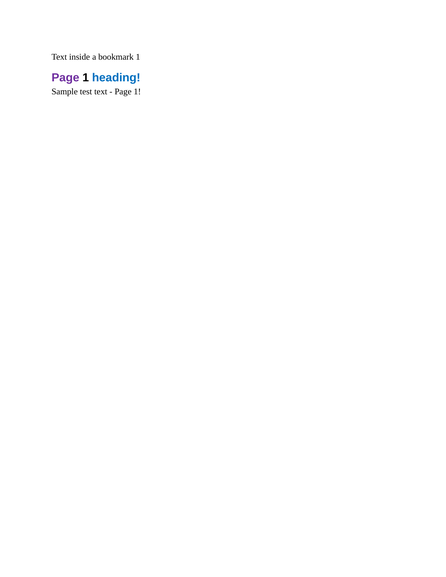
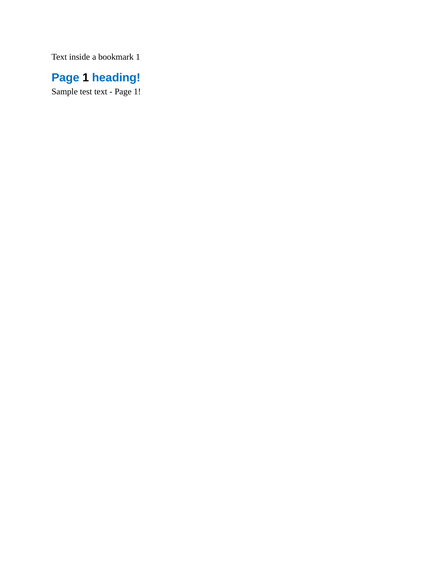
Page at (65, 78) colour: purple -> blue
